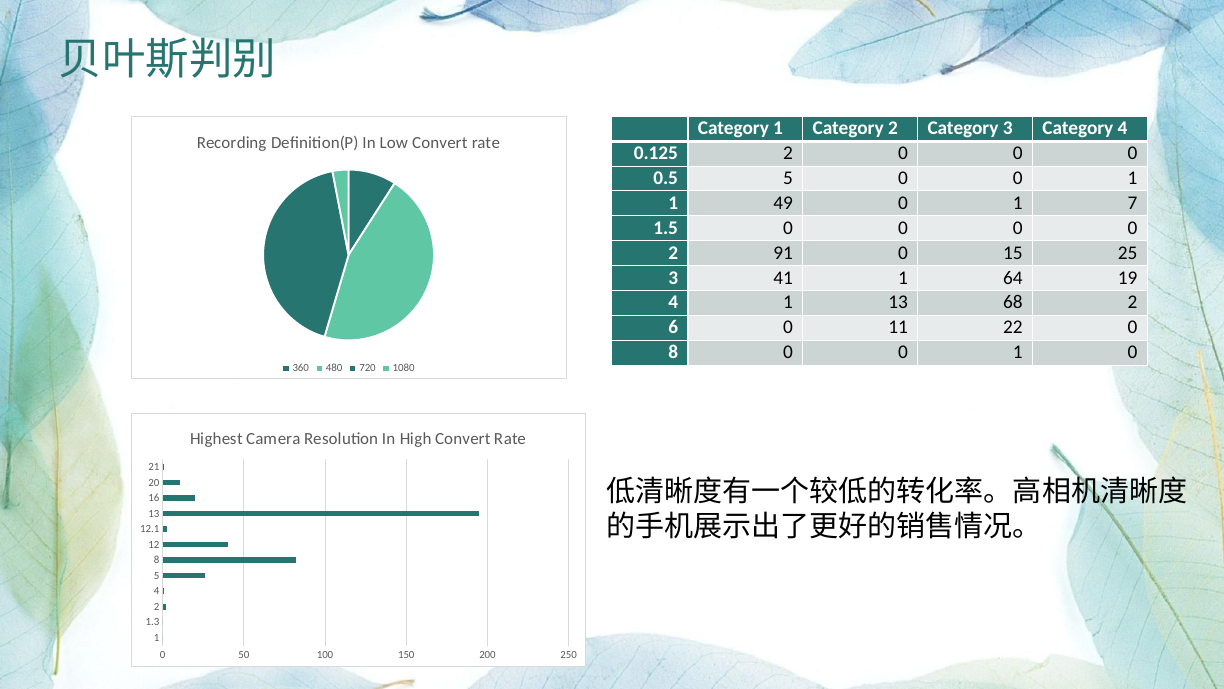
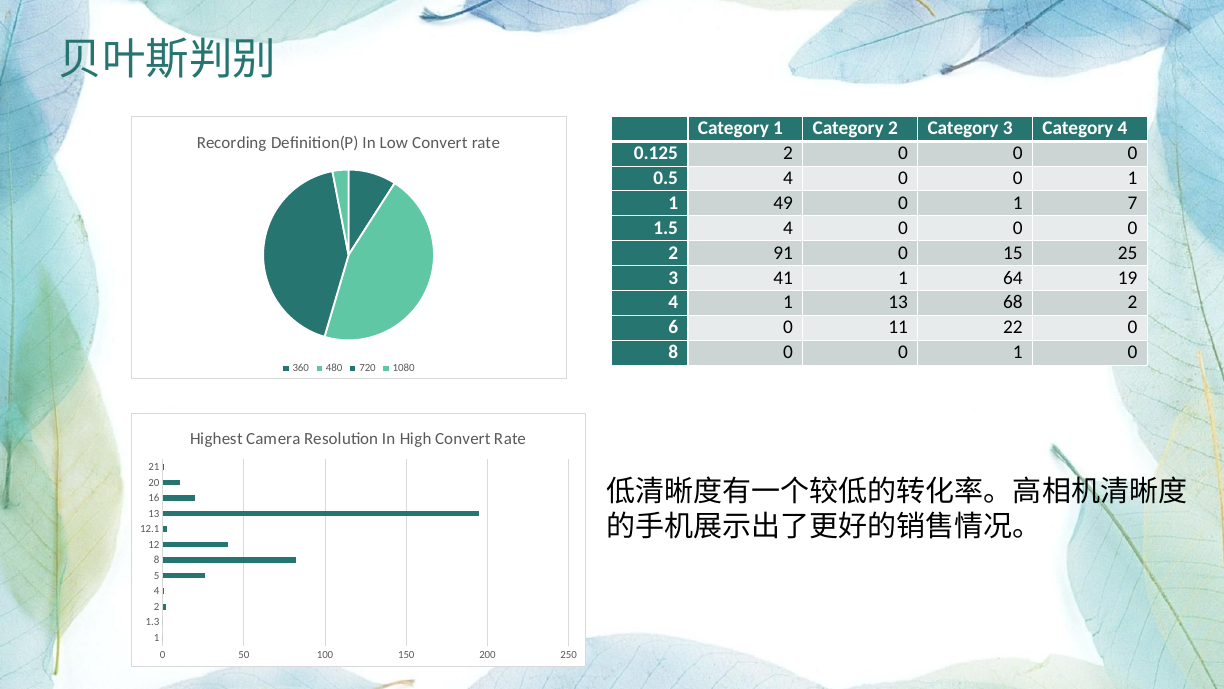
0.5 5: 5 -> 4
1.5 0: 0 -> 4
